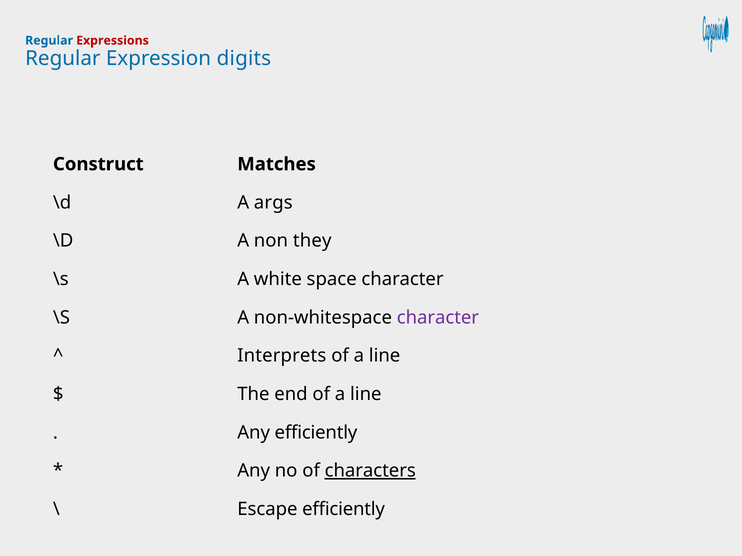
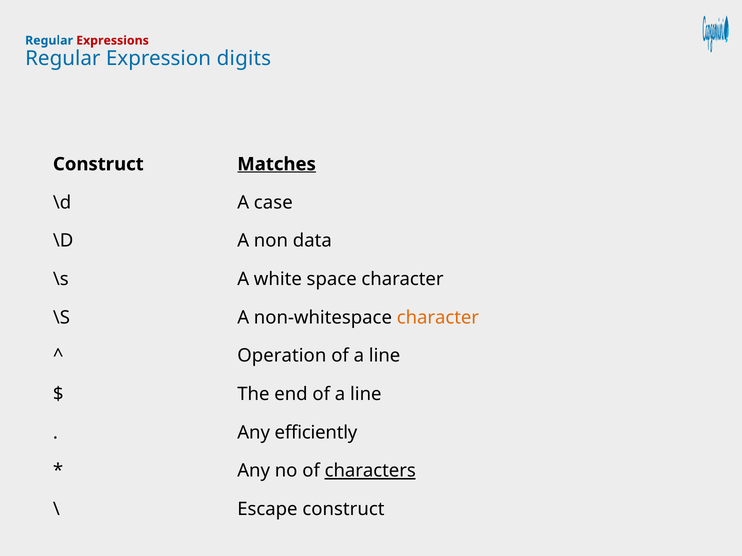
Matches underline: none -> present
args: args -> case
they: they -> data
character at (438, 318) colour: purple -> orange
Interprets: Interprets -> Operation
Escape efficiently: efficiently -> construct
